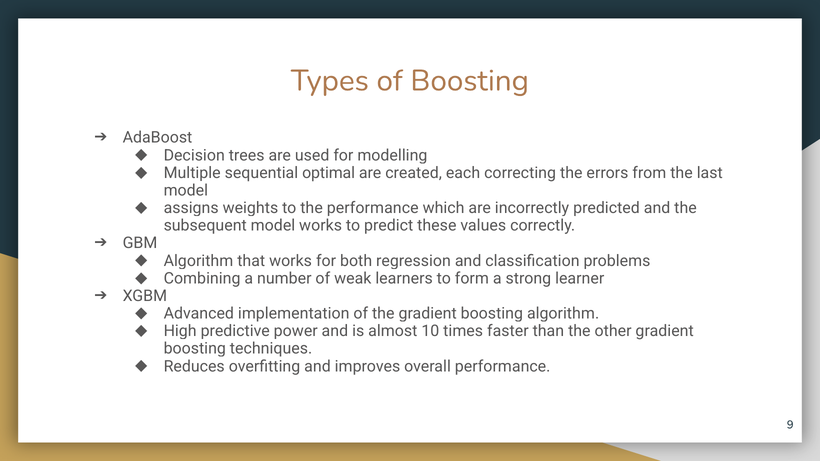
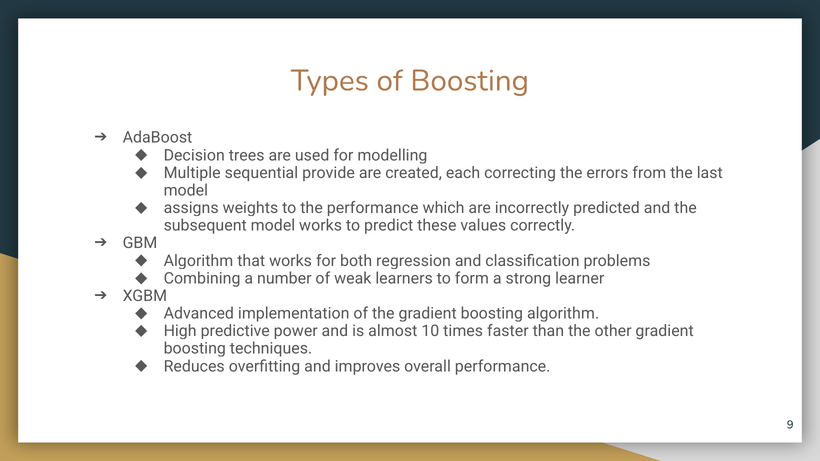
optimal: optimal -> provide
